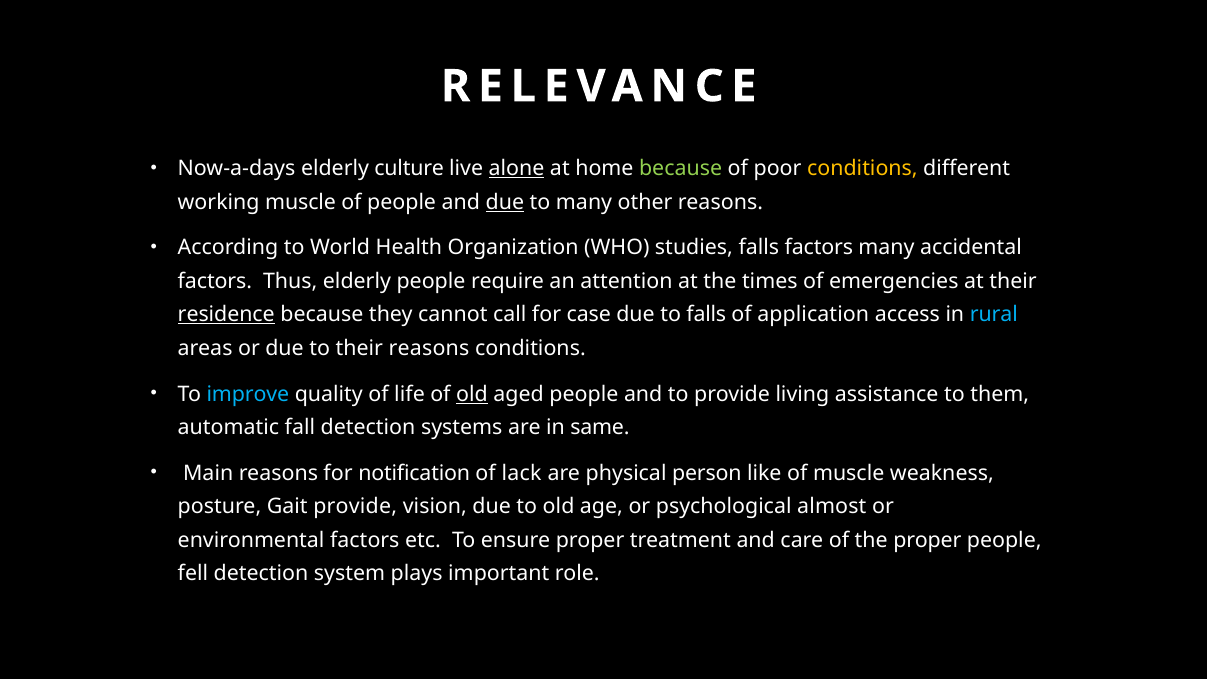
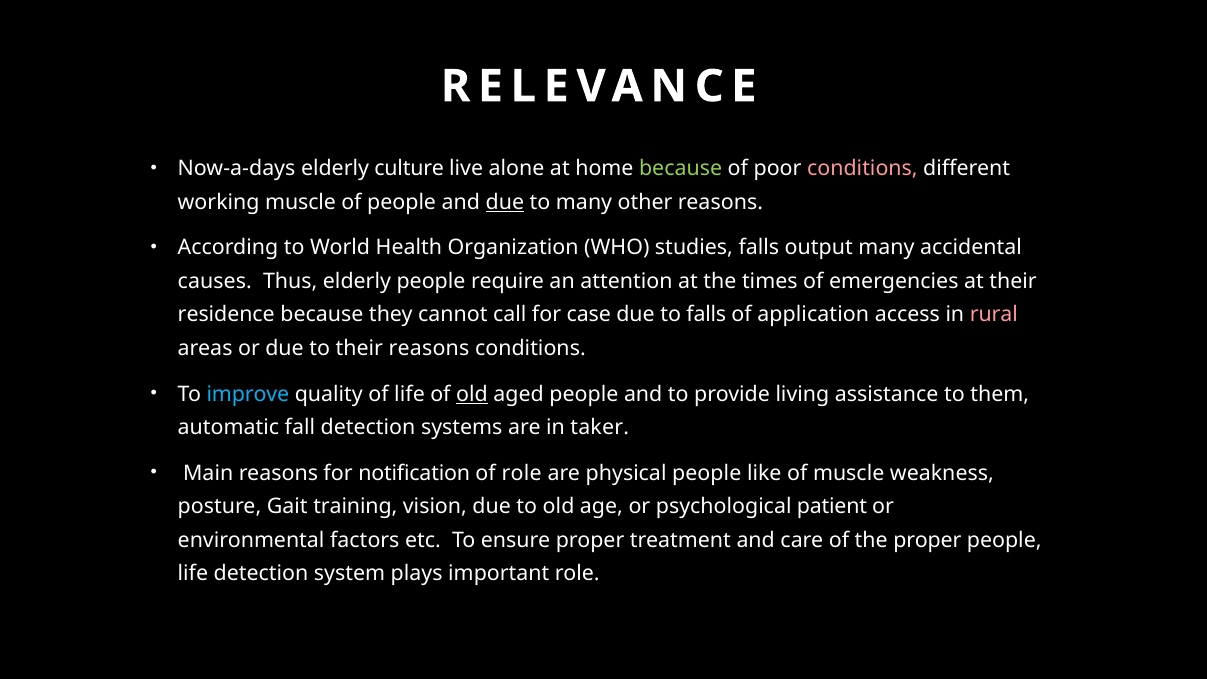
alone underline: present -> none
conditions at (862, 169) colour: yellow -> pink
falls factors: factors -> output
factors at (215, 281): factors -> causes
residence underline: present -> none
rural colour: light blue -> pink
same: same -> taker
of lack: lack -> role
physical person: person -> people
Gait provide: provide -> training
almost: almost -> patient
fell at (193, 573): fell -> life
